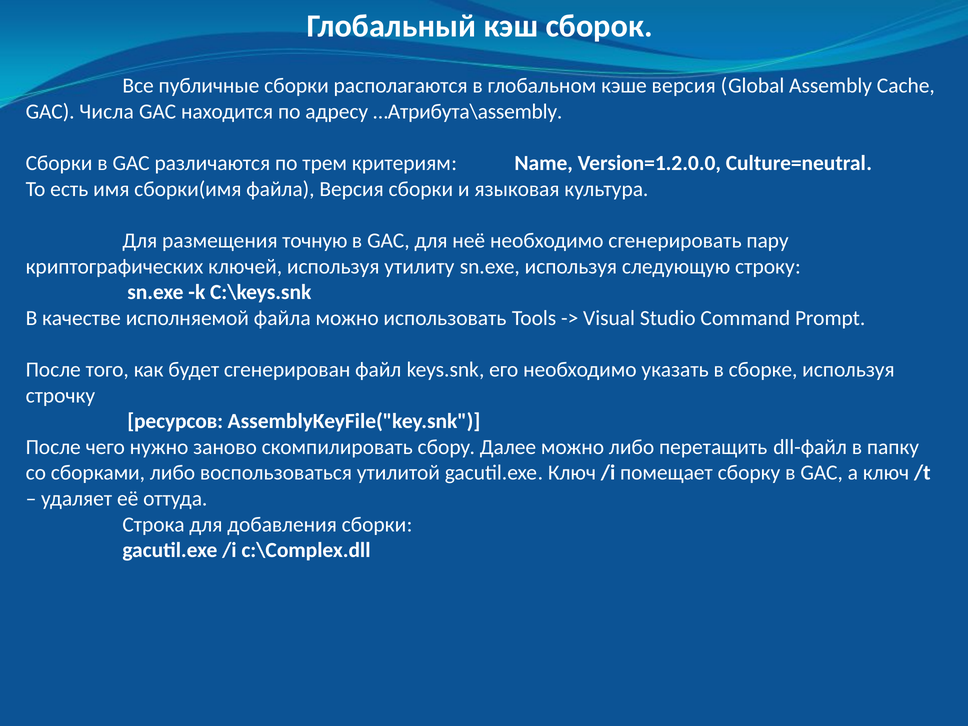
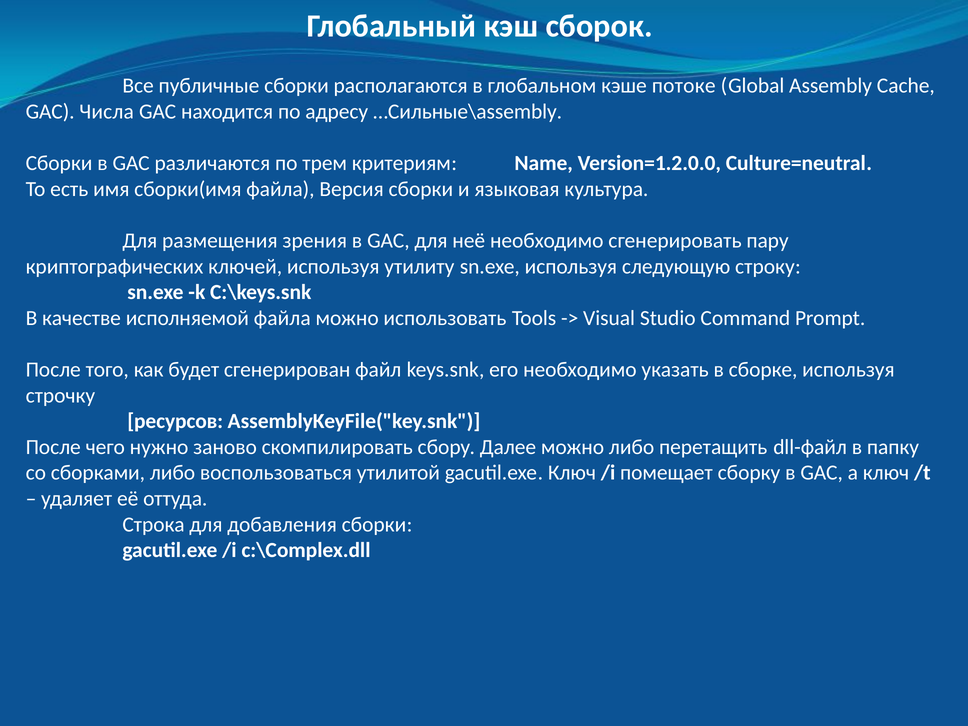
кэше версия: версия -> потоке
…Атрибута\assembly: …Атрибута\assembly -> …Сильные\assembly
точную: точную -> зрения
